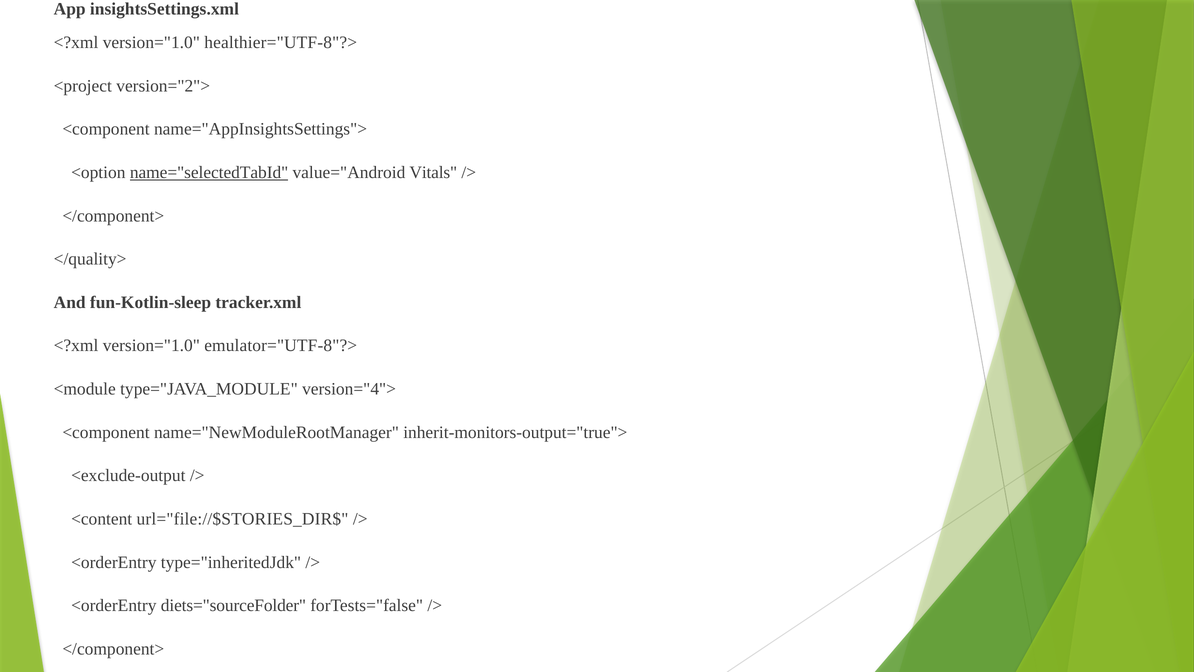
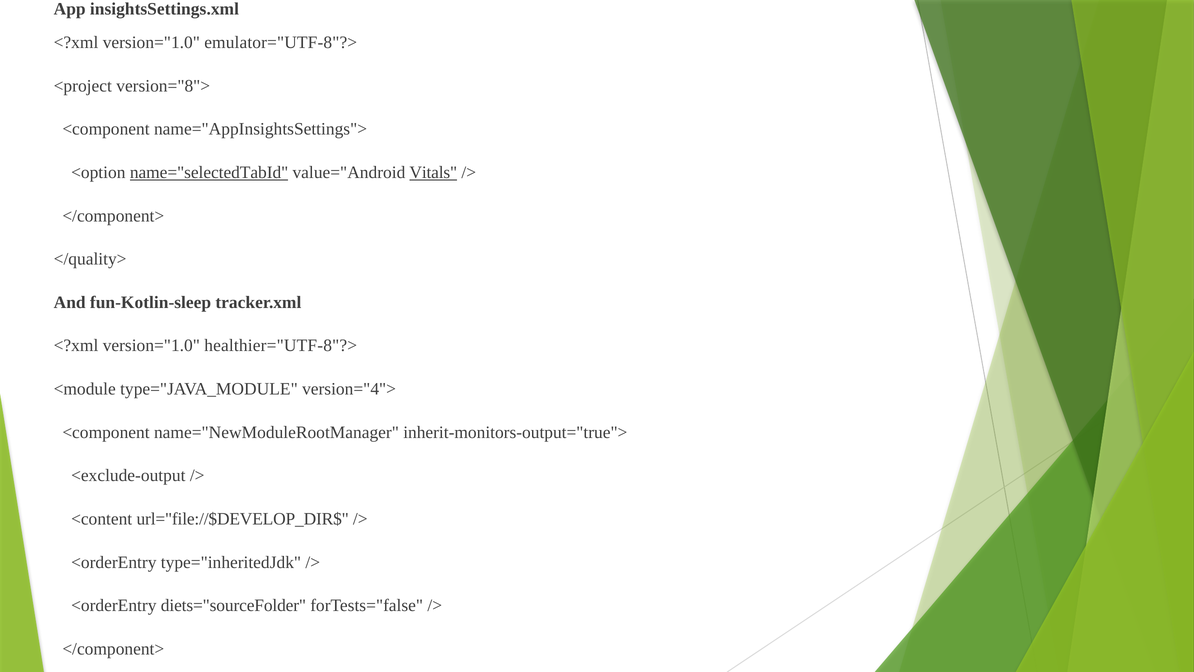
healthier="UTF-8"?>: healthier="UTF-8"?> -> emulator="UTF-8"?>
version="2">: version="2"> -> version="8">
Vitals underline: none -> present
emulator="UTF-8"?>: emulator="UTF-8"?> -> healthier="UTF-8"?>
url="file://$STORIES_DIR$: url="file://$STORIES_DIR$ -> url="file://$DEVELOP_DIR$
